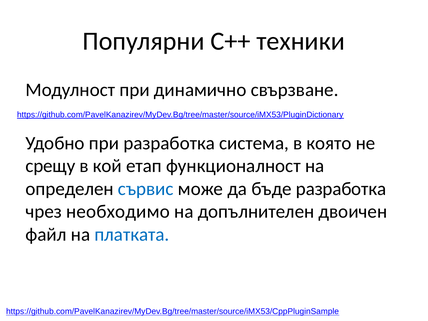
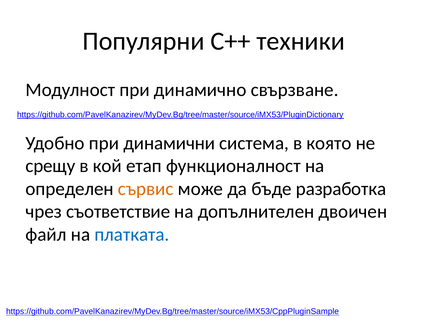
при разработка: разработка -> динамични
сървис colour: blue -> orange
необходимо: необходимо -> съответствие
